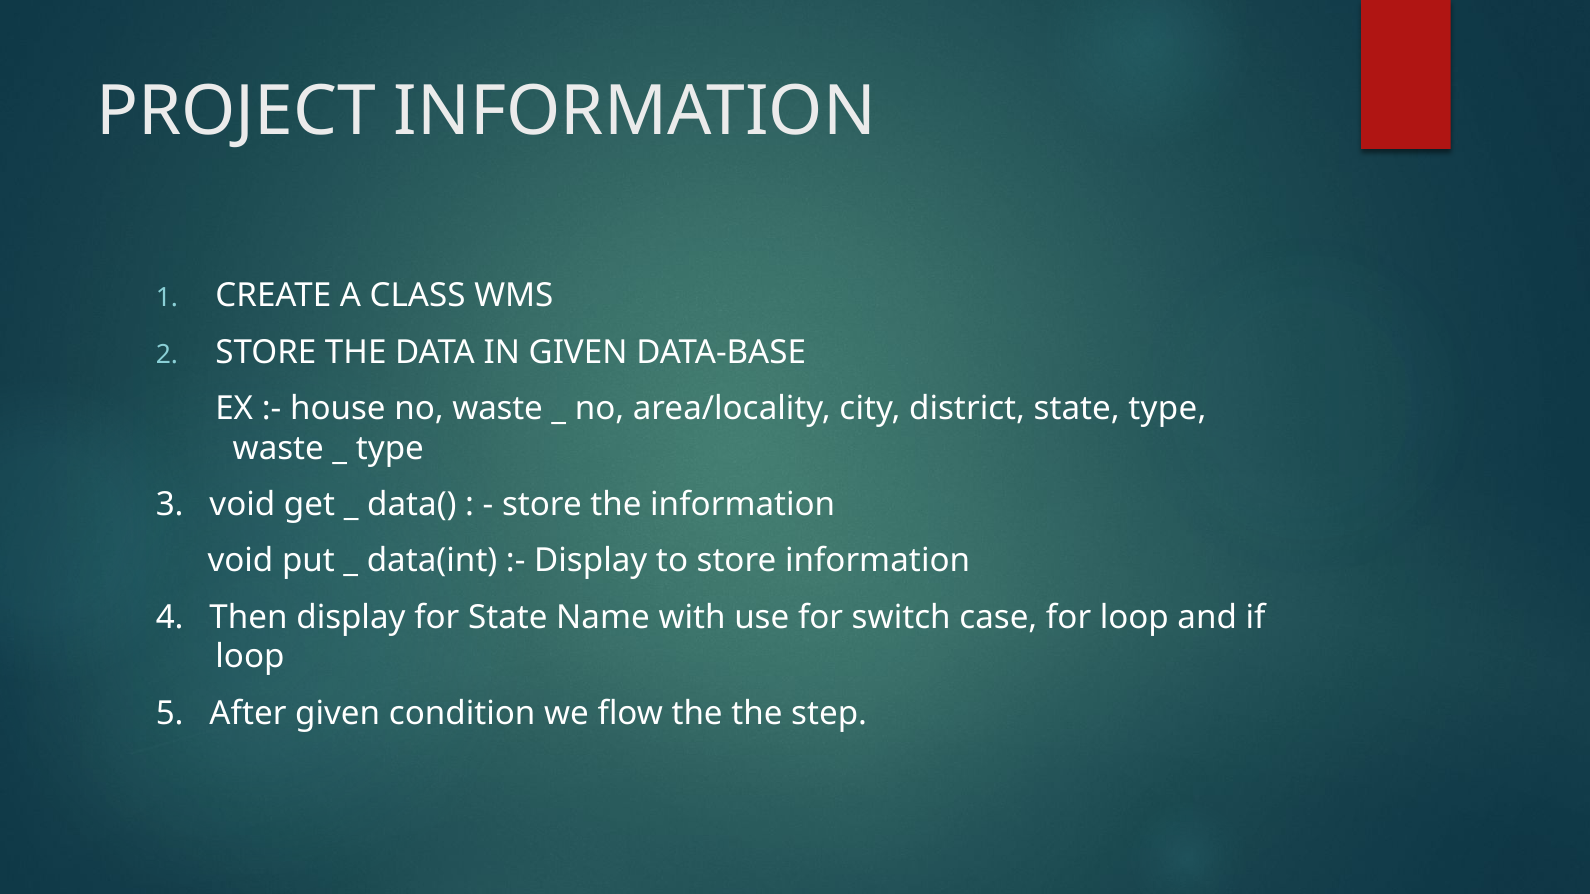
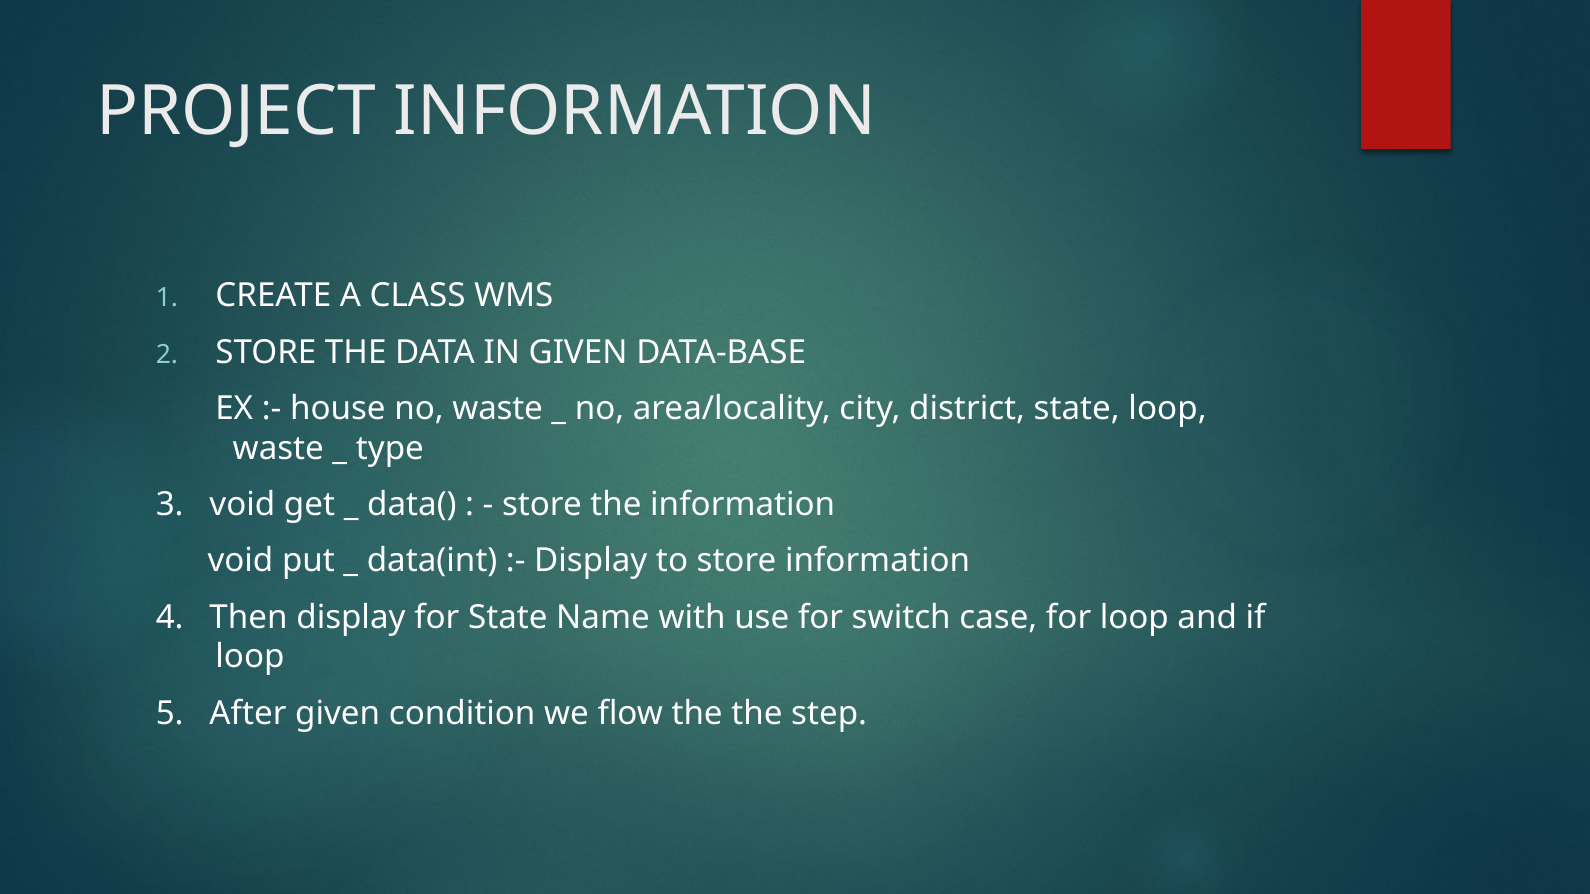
state type: type -> loop
